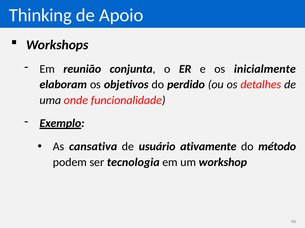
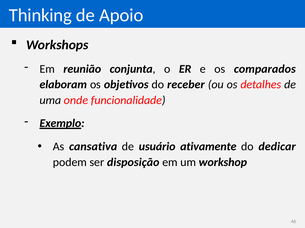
inicialmente: inicialmente -> comparados
perdido: perdido -> receber
método: método -> dedicar
tecnologia: tecnologia -> disposição
